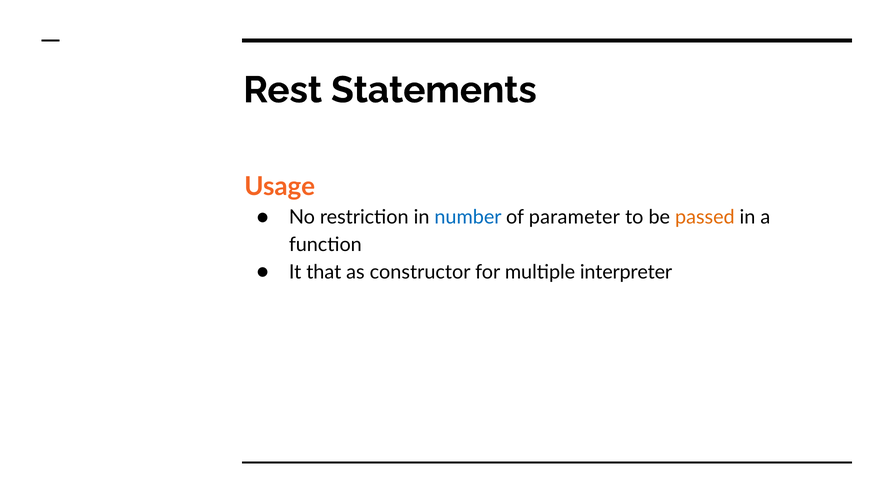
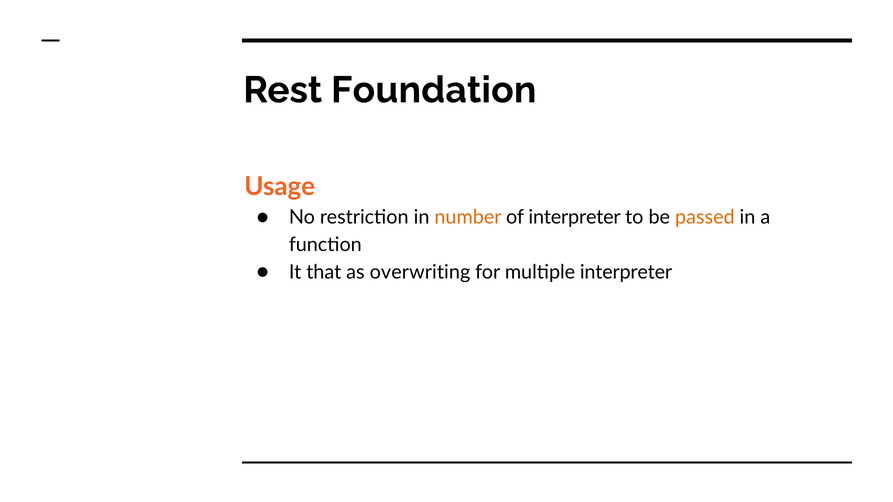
Statements: Statements -> Foundation
number colour: blue -> orange
of parameter: parameter -> interpreter
constructor: constructor -> overwriting
